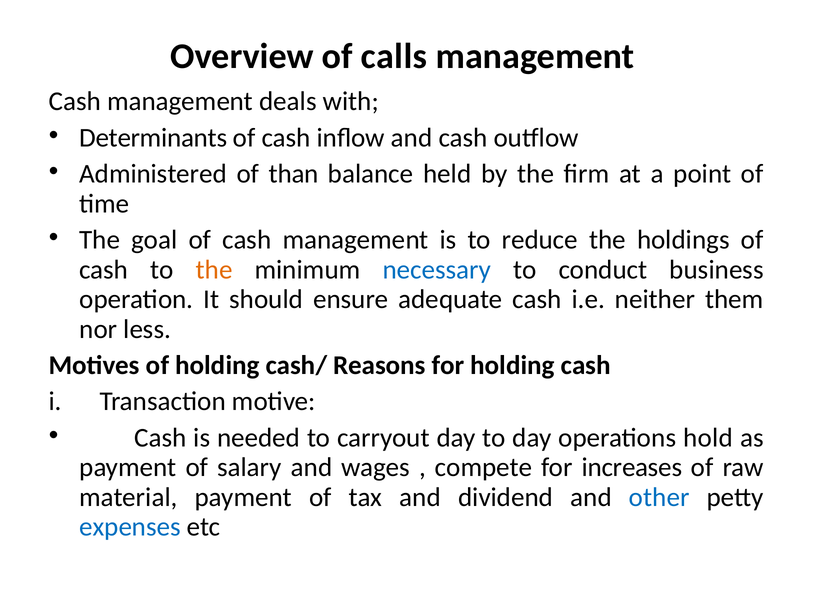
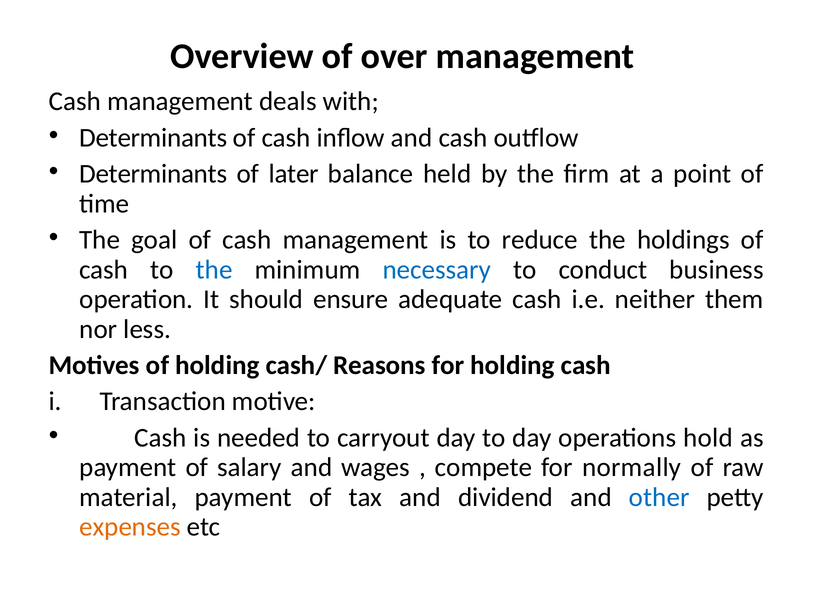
calls: calls -> over
Administered at (153, 174): Administered -> Determinants
than: than -> later
the at (214, 270) colour: orange -> blue
increases: increases -> normally
expenses colour: blue -> orange
